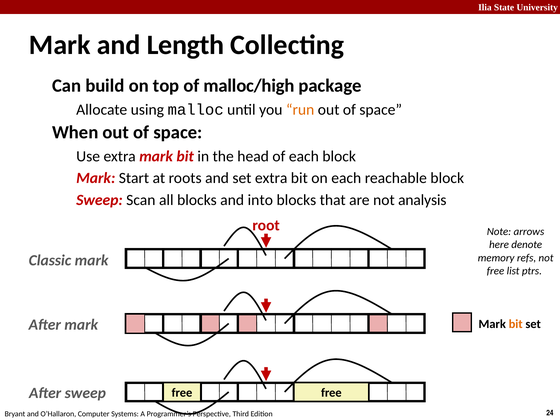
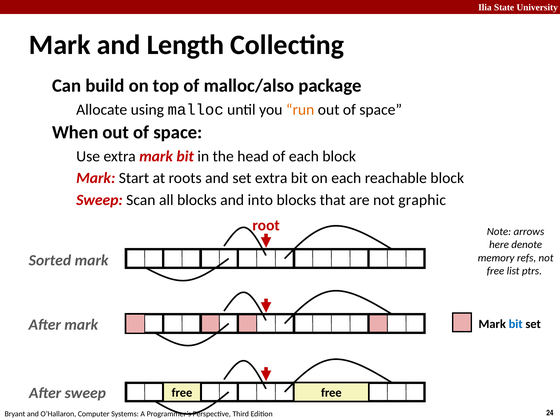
malloc/high: malloc/high -> malloc/also
analysis: analysis -> graphic
Classic: Classic -> Sorted
bit at (516, 324) colour: orange -> blue
